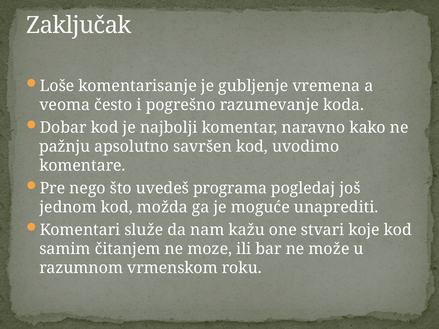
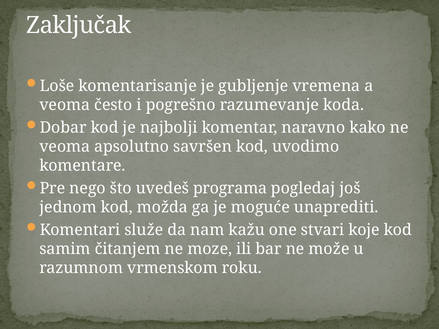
pažnju at (65, 147): pažnju -> veoma
